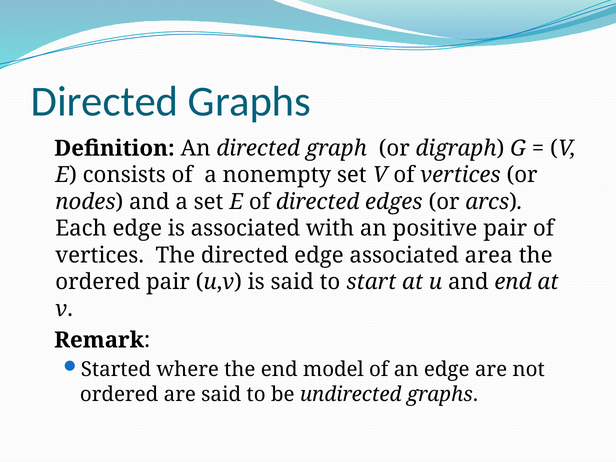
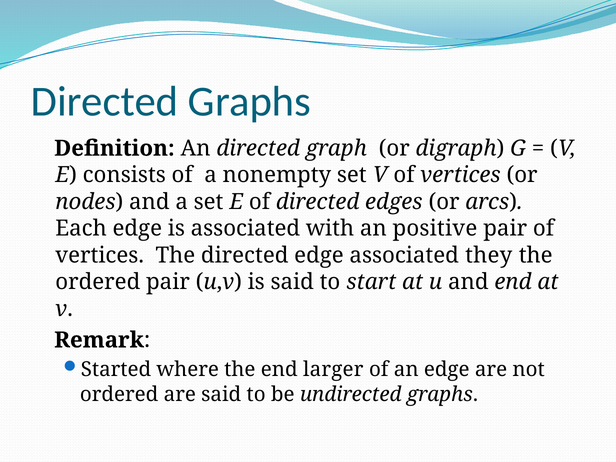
area: area -> they
model: model -> larger
